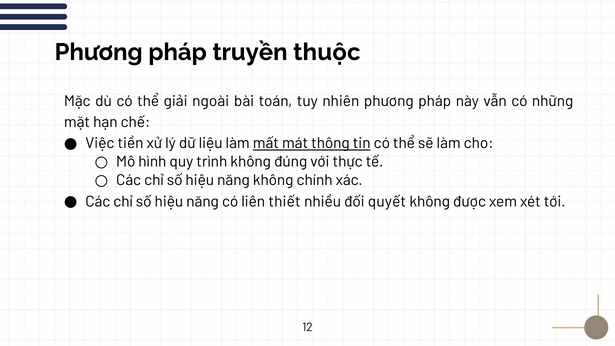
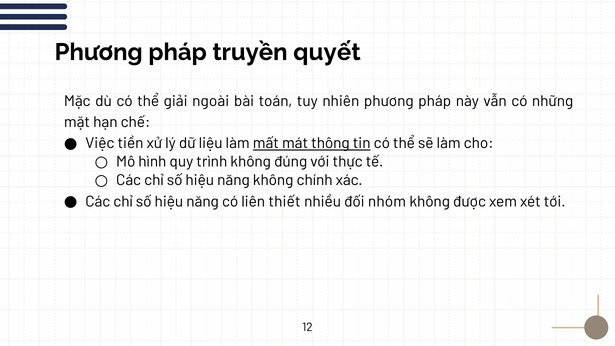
thuộc: thuộc -> quyết
quyết: quyết -> nhóm
